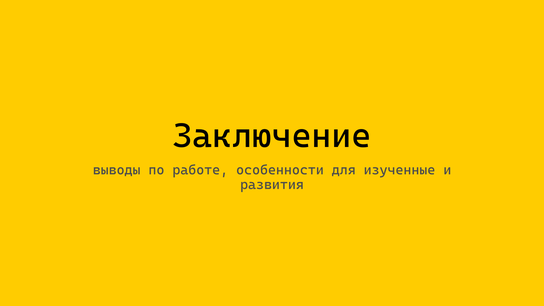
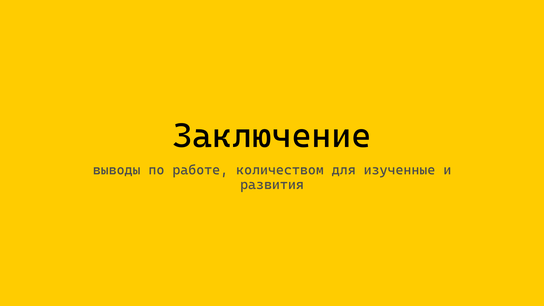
особенности: особенности -> количеством
